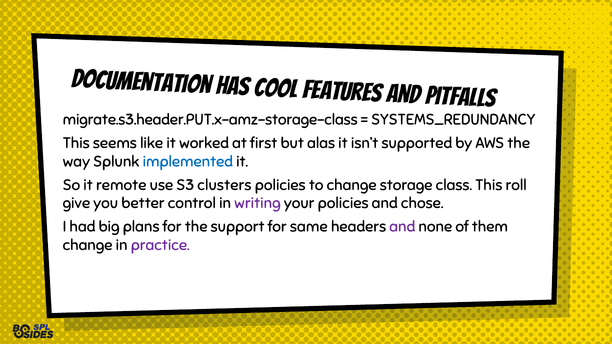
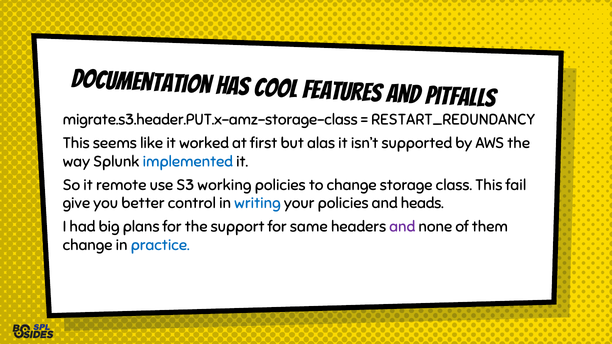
SYSTEMS_REDUNDANCY: SYSTEMS_REDUNDANCY -> RESTART_REDUNDANCY
clusters: clusters -> working
roll: roll -> fail
writing colour: purple -> blue
chose: chose -> heads
practice colour: purple -> blue
